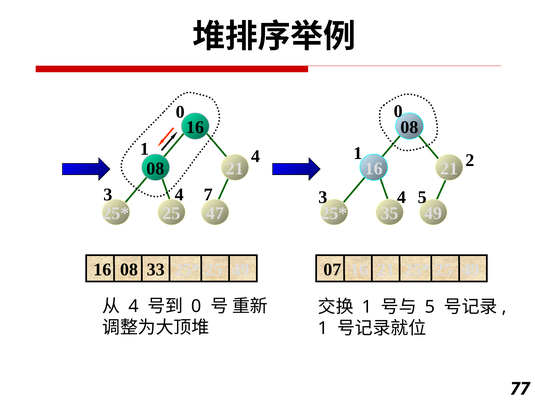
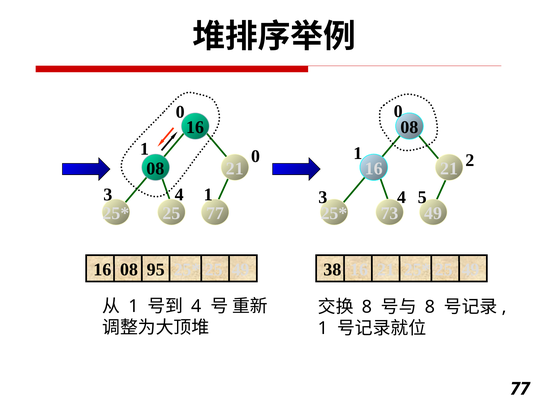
1 4: 4 -> 0
4 7: 7 -> 1
25 47: 47 -> 77
35: 35 -> 73
33: 33 -> 95
07: 07 -> 38
4 at (133, 306): 4 -> 1
0 at (196, 306): 0 -> 4
1 at (367, 307): 1 -> 8
5 at (430, 307): 5 -> 8
